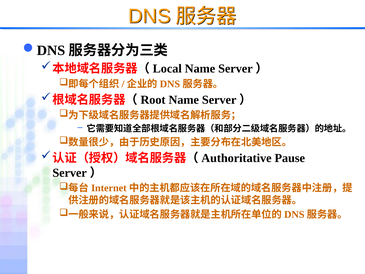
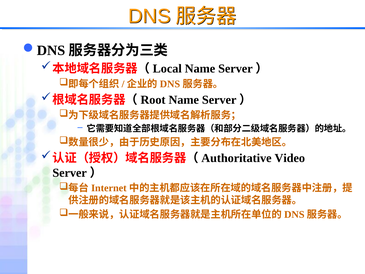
Pause: Pause -> Video
